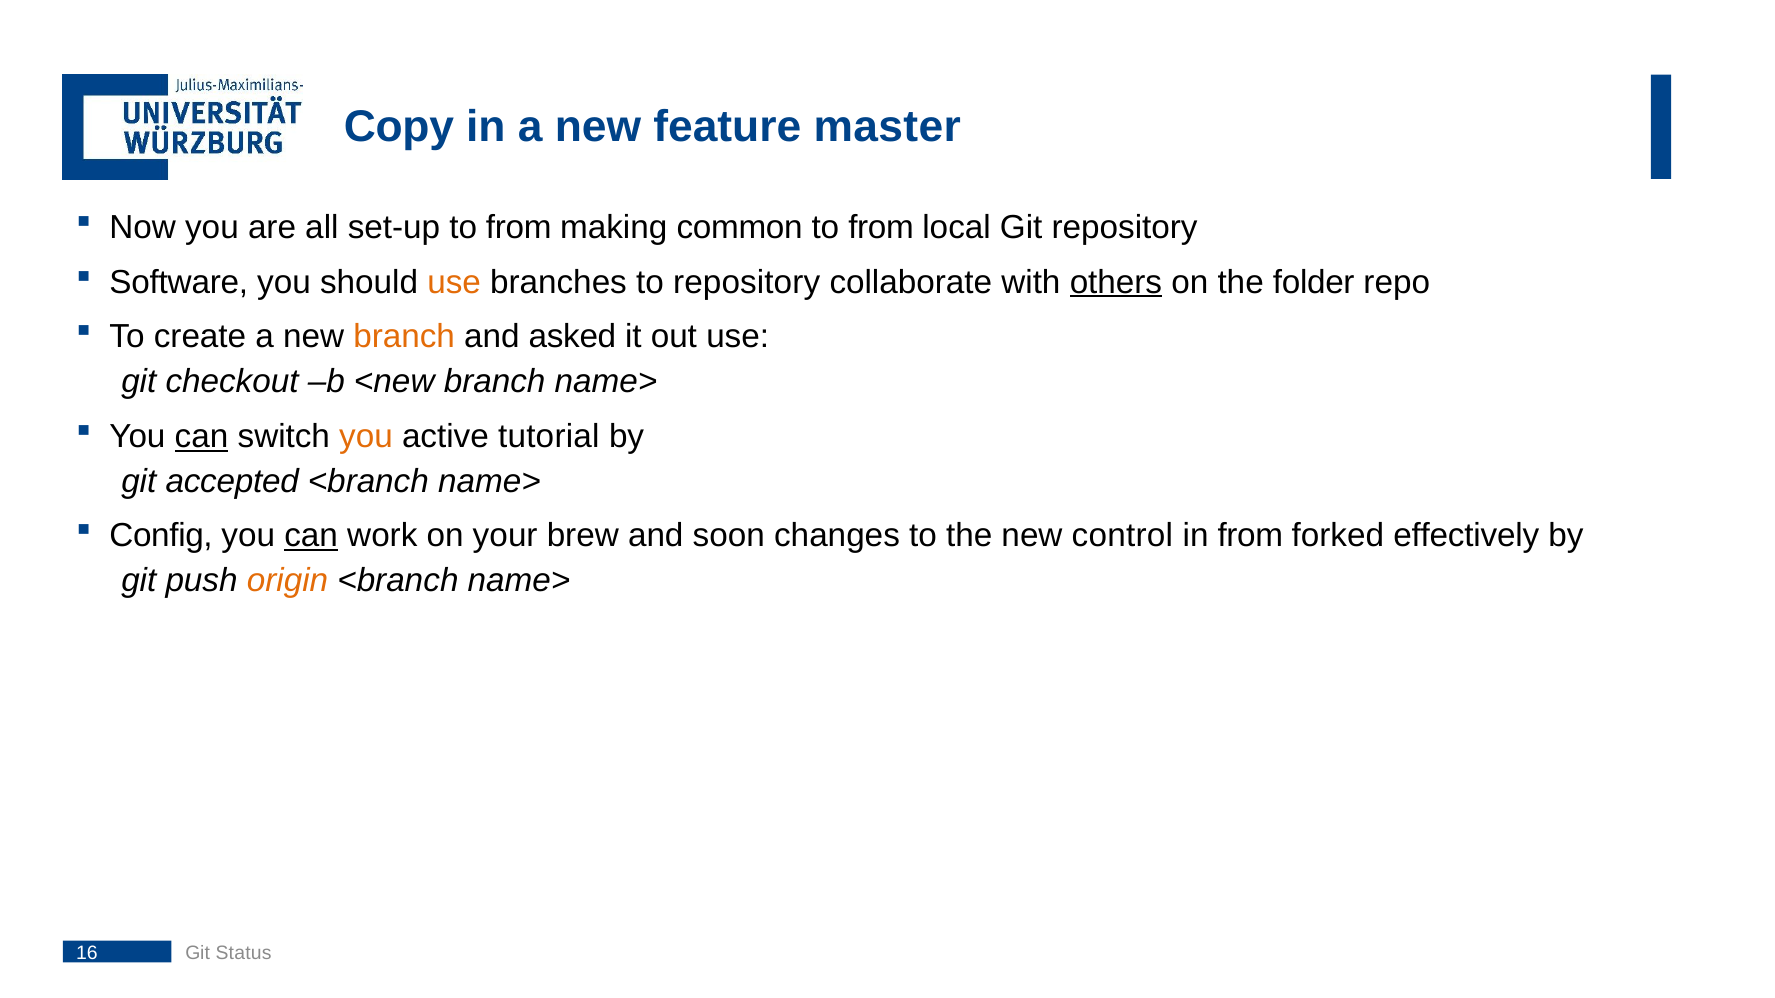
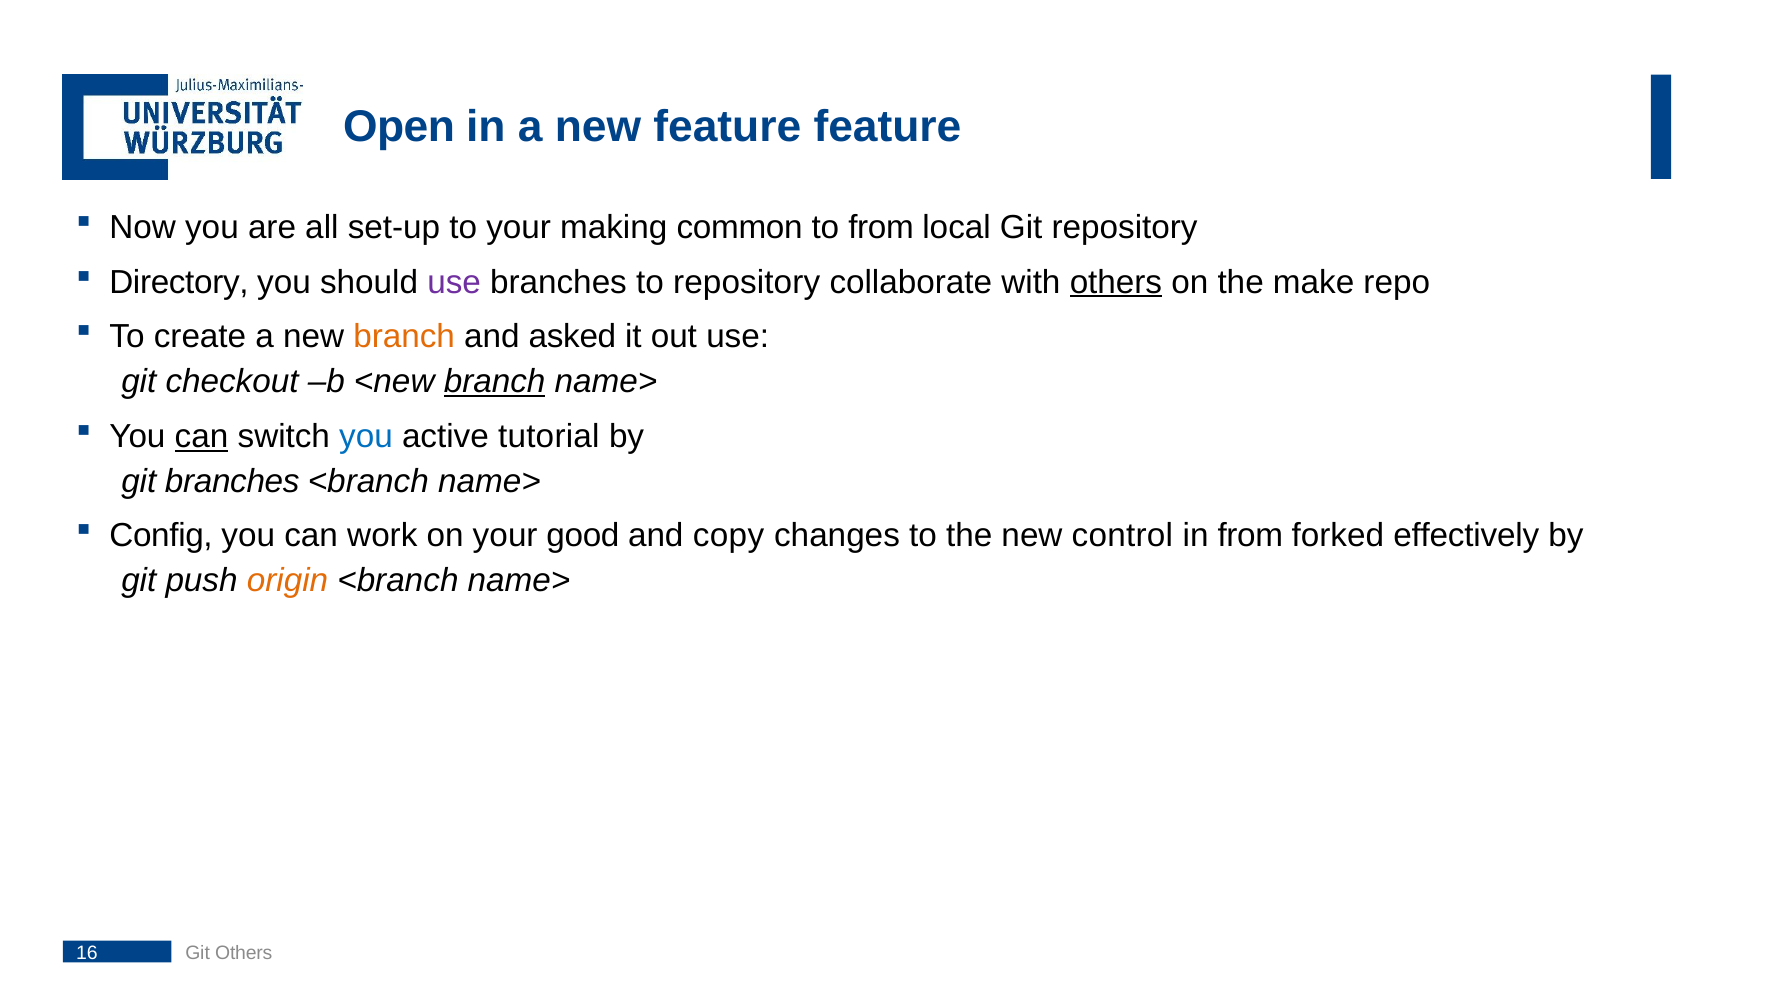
Copy: Copy -> Open
feature master: master -> feature
set-up to from: from -> your
Software: Software -> Directory
use at (454, 282) colour: orange -> purple
folder: folder -> make
branch at (495, 382) underline: none -> present
you at (366, 436) colour: orange -> blue
git accepted: accepted -> branches
can at (311, 536) underline: present -> none
brew: brew -> good
soon: soon -> copy
Git Status: Status -> Others
